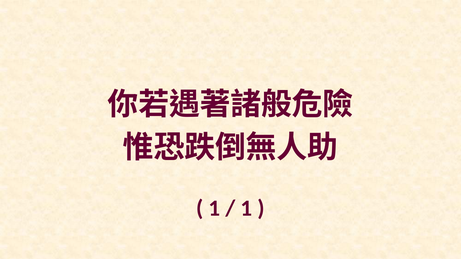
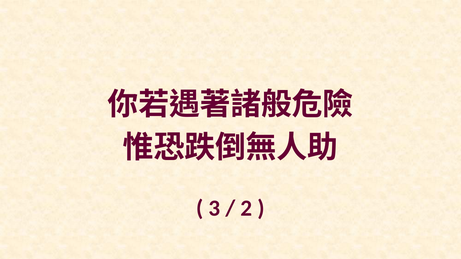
1 at (214, 209): 1 -> 3
1 at (246, 209): 1 -> 2
